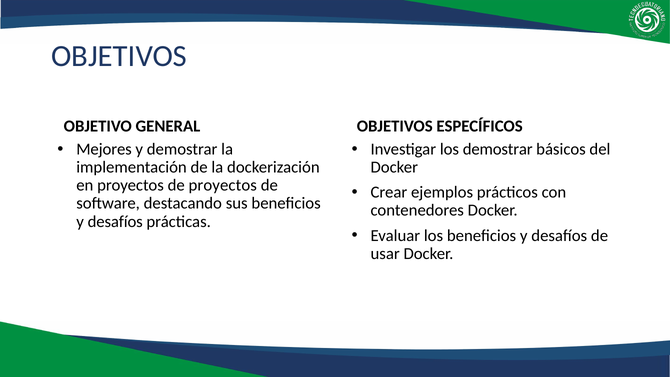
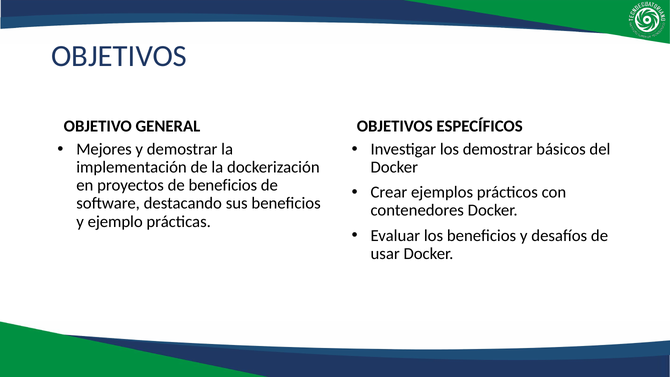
de proyectos: proyectos -> beneficios
desafíos at (115, 221): desafíos -> ejemplo
